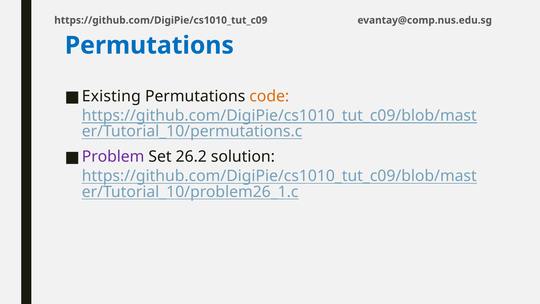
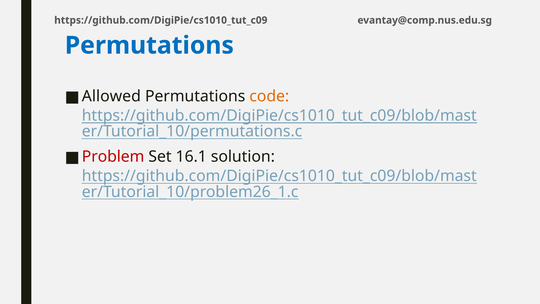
Existing: Existing -> Allowed
Problem colour: purple -> red
26.2: 26.2 -> 16.1
